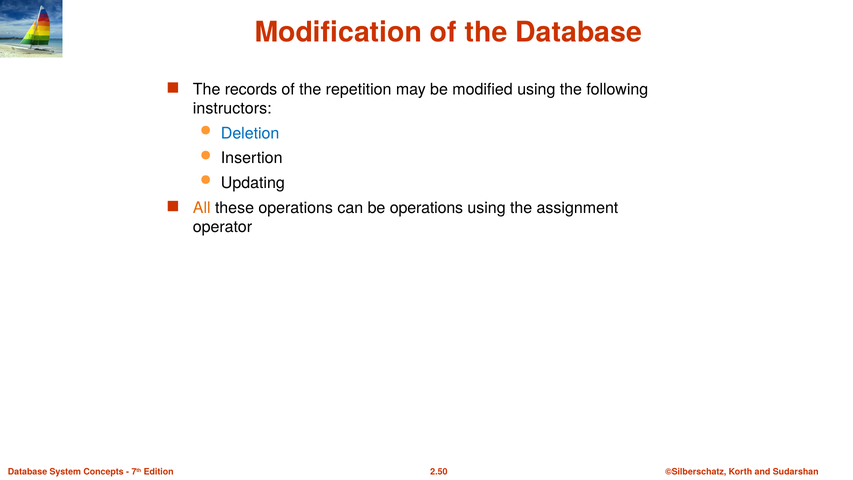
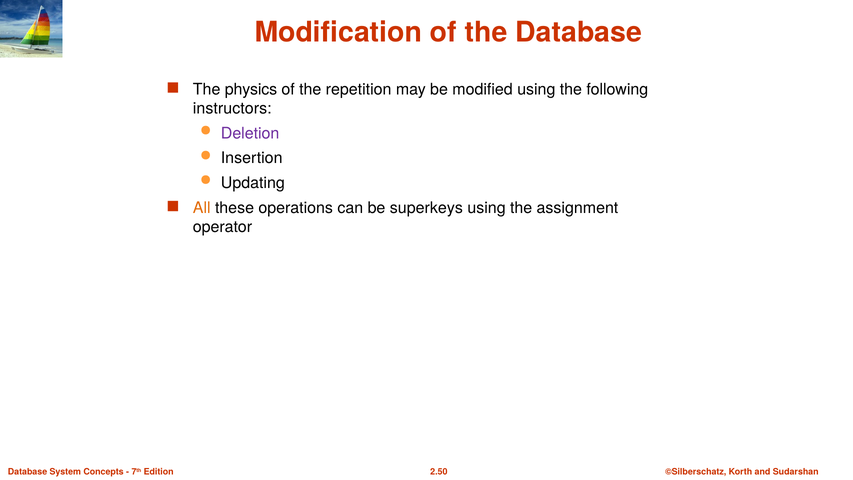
records: records -> physics
Deletion colour: blue -> purple
be operations: operations -> superkeys
